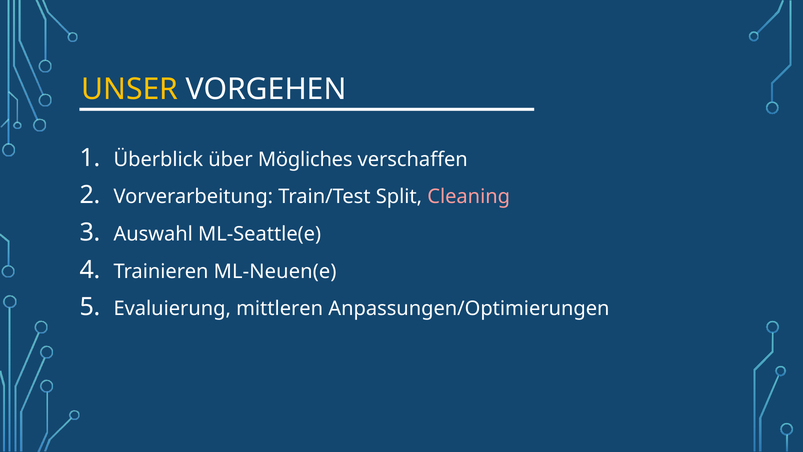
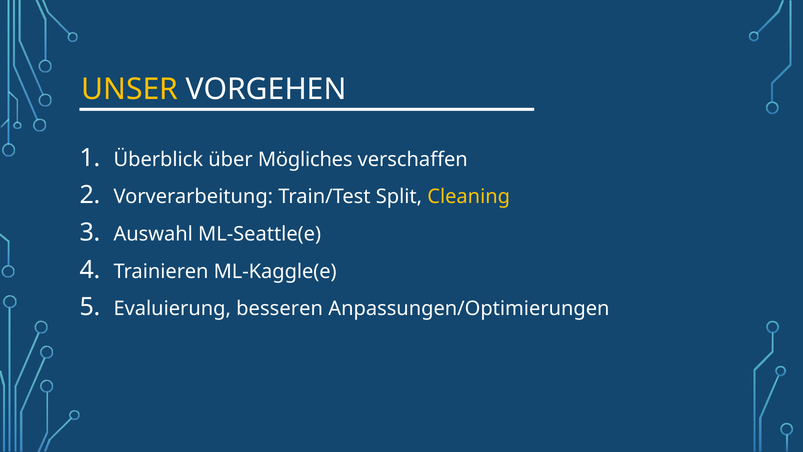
Cleaning colour: pink -> yellow
ML-Neuen(e: ML-Neuen(e -> ML-Kaggle(e
mittleren: mittleren -> besseren
